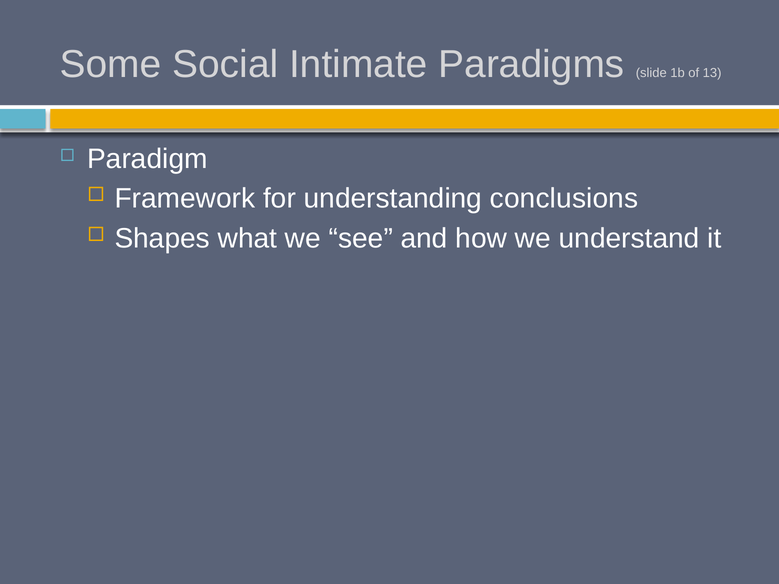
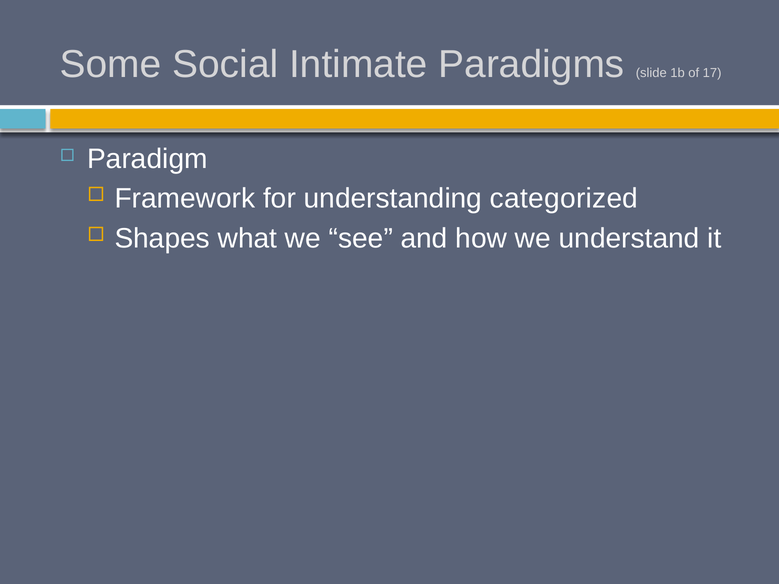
13: 13 -> 17
conclusions: conclusions -> categorized
